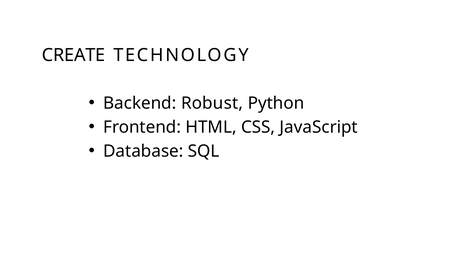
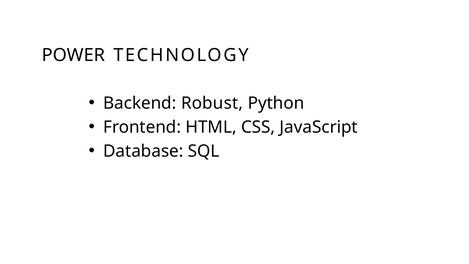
CREATE: CREATE -> POWER
